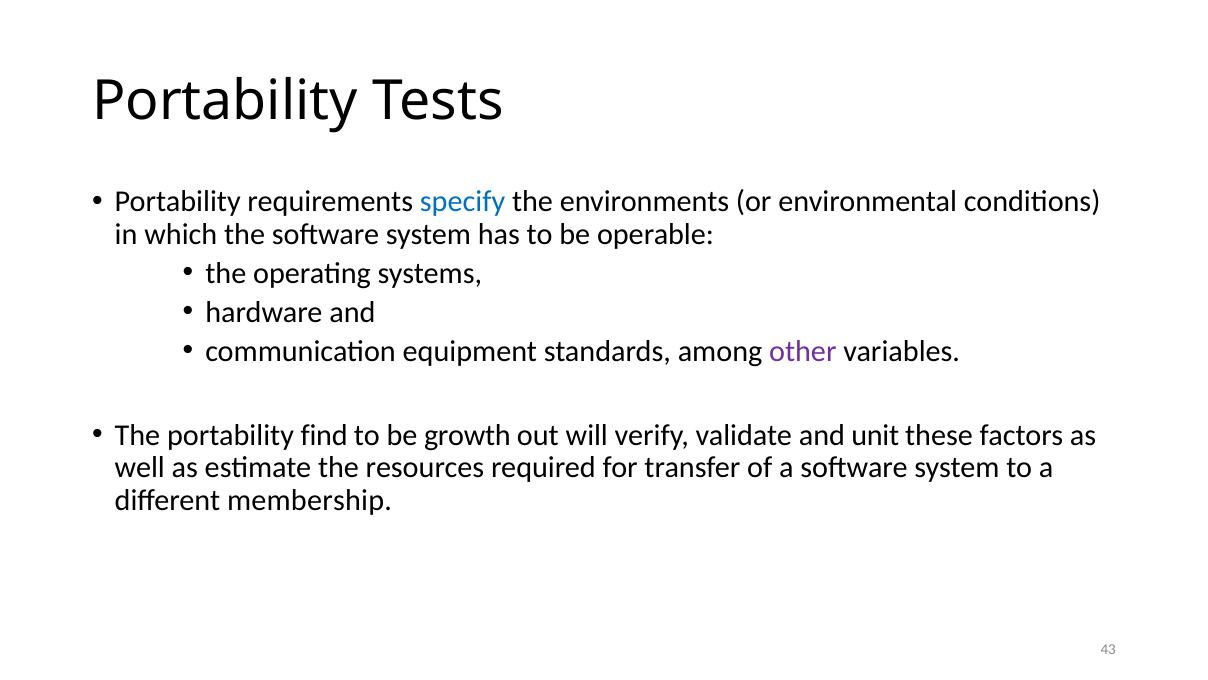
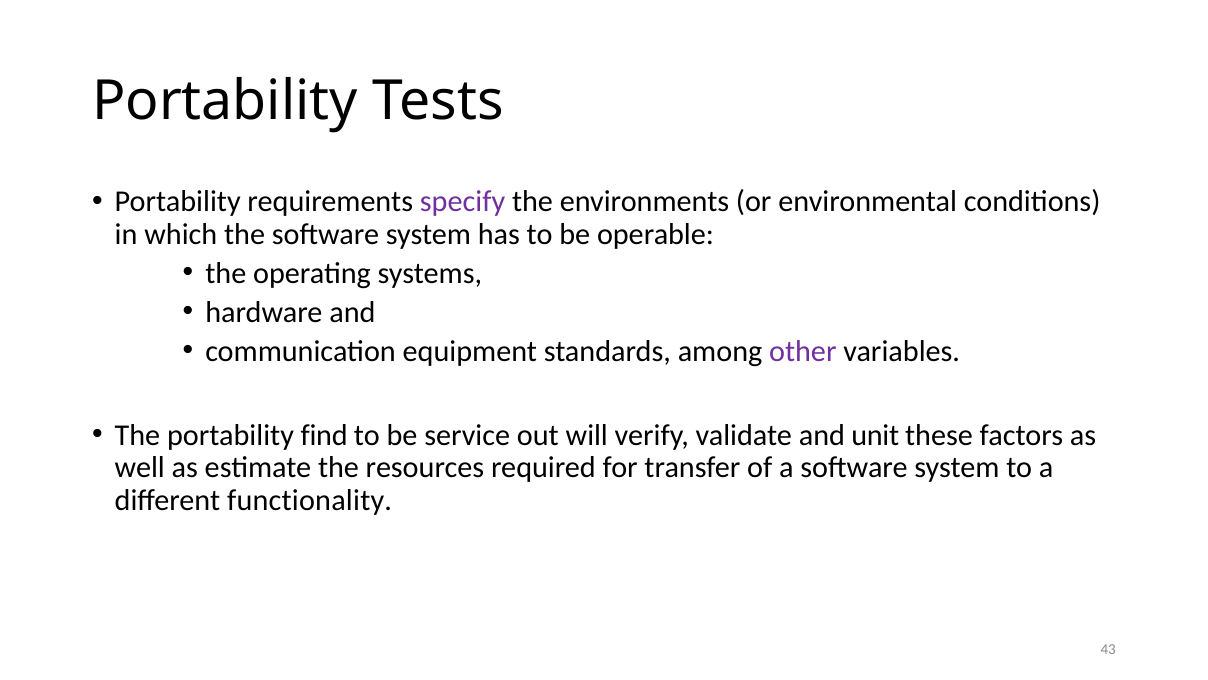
specify colour: blue -> purple
growth: growth -> service
membership: membership -> functionality
